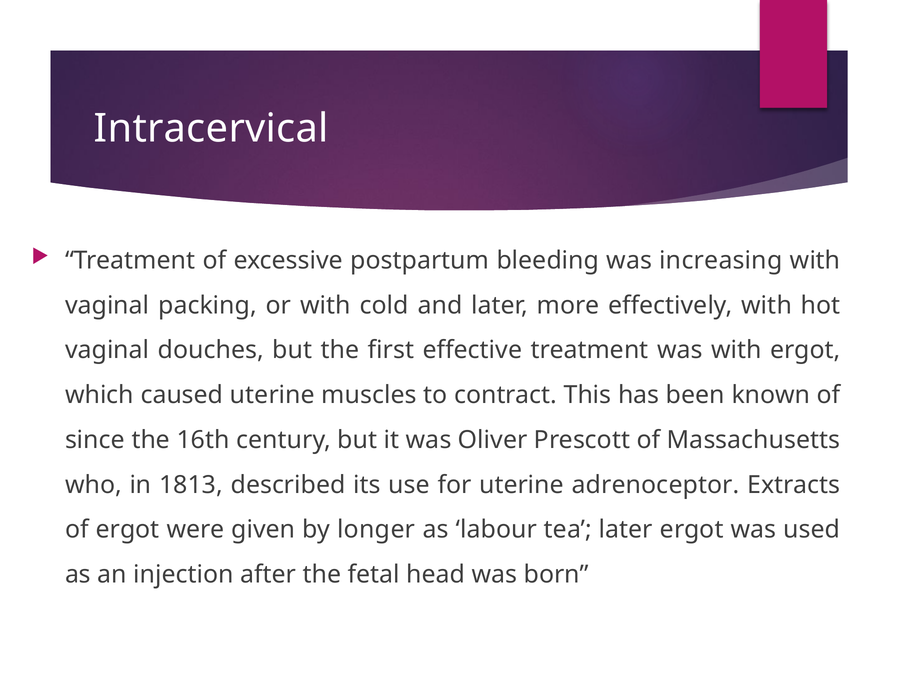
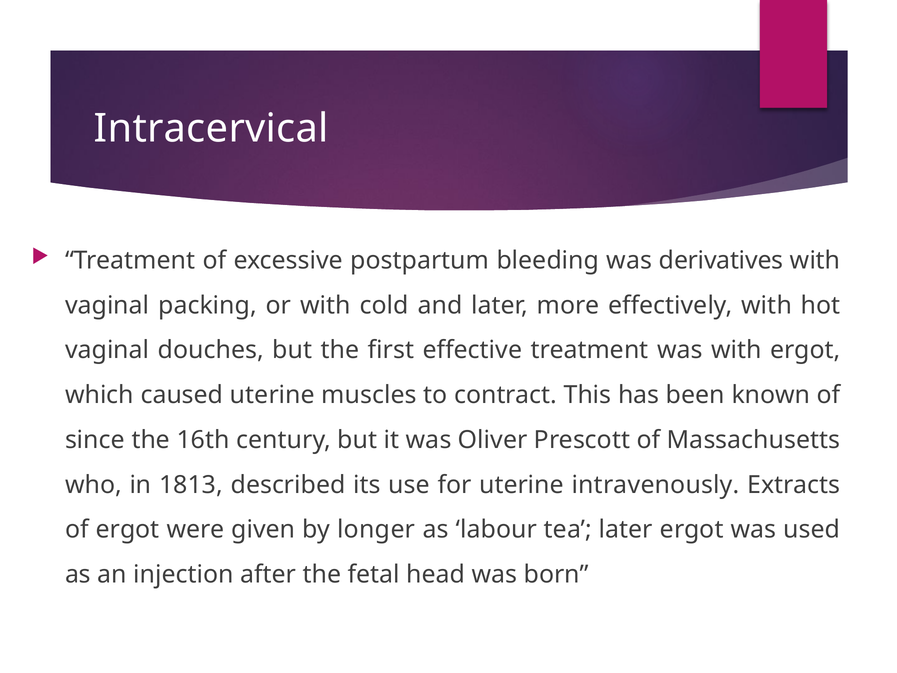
increasing: increasing -> derivatives
adrenoceptor: adrenoceptor -> intravenously
